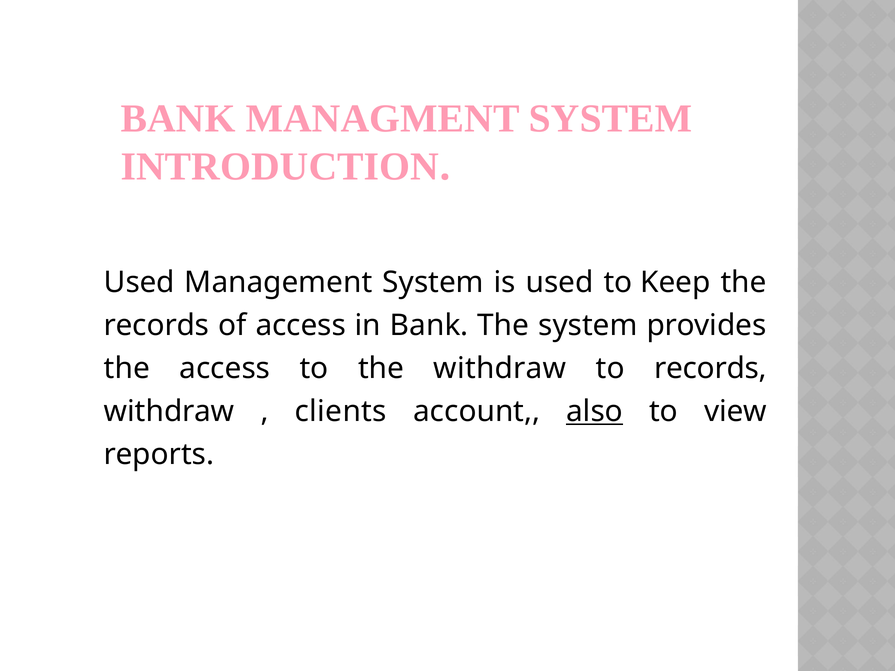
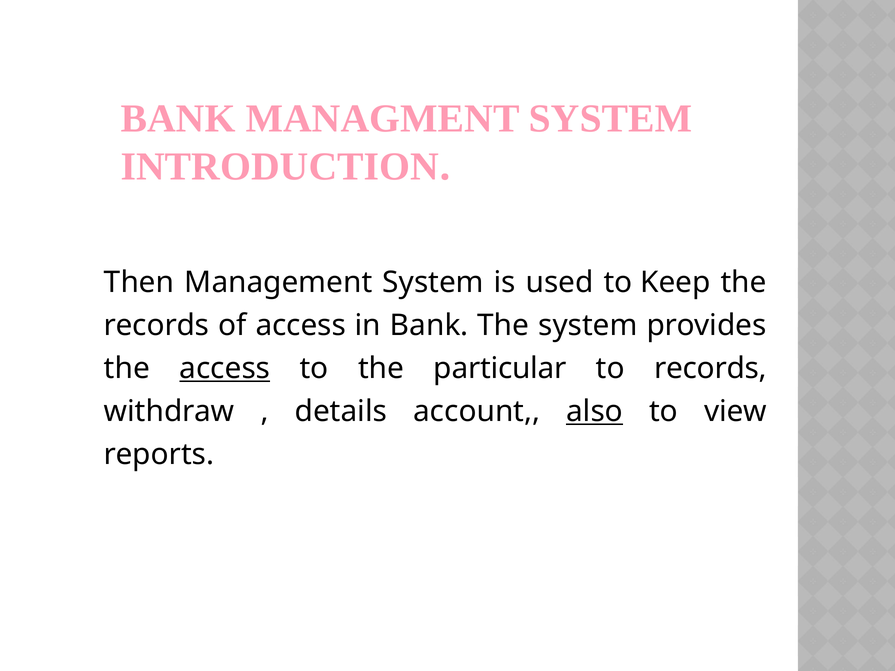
Used at (139, 283): Used -> Then
access at (225, 369) underline: none -> present
the withdraw: withdraw -> particular
clients: clients -> details
